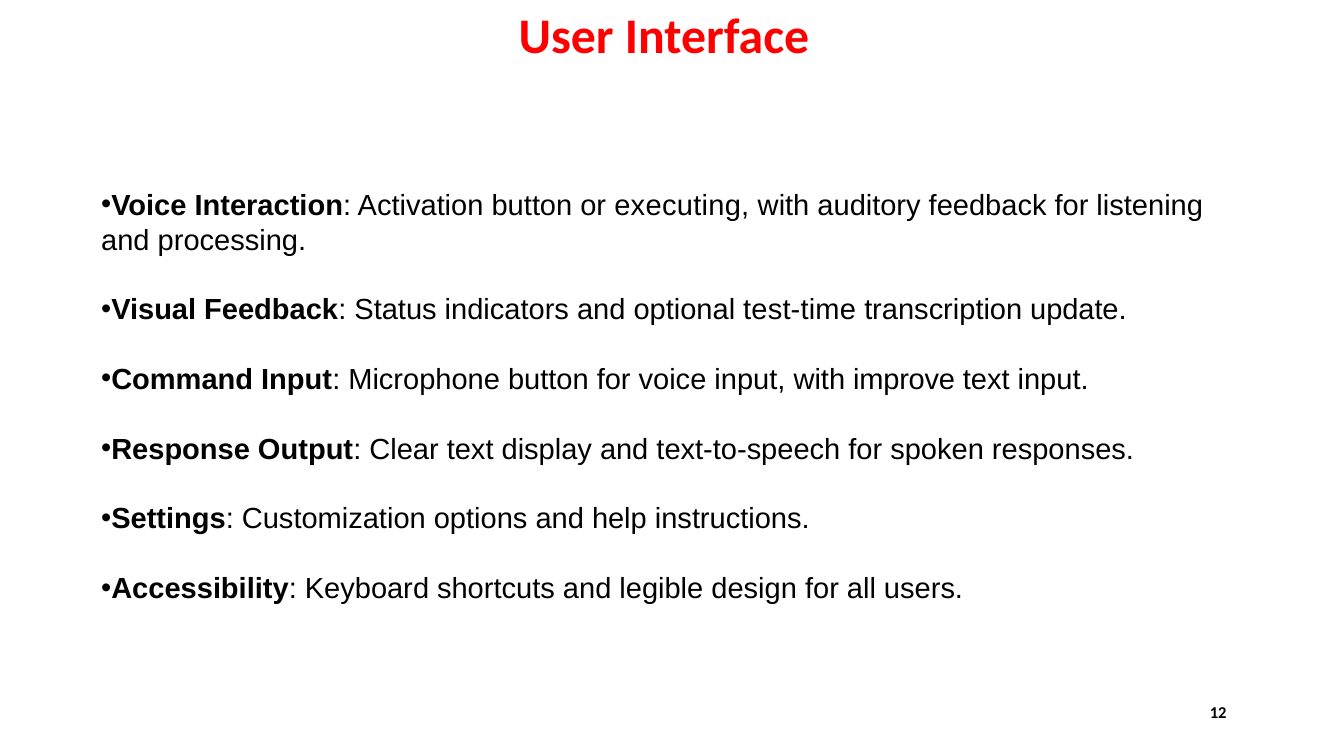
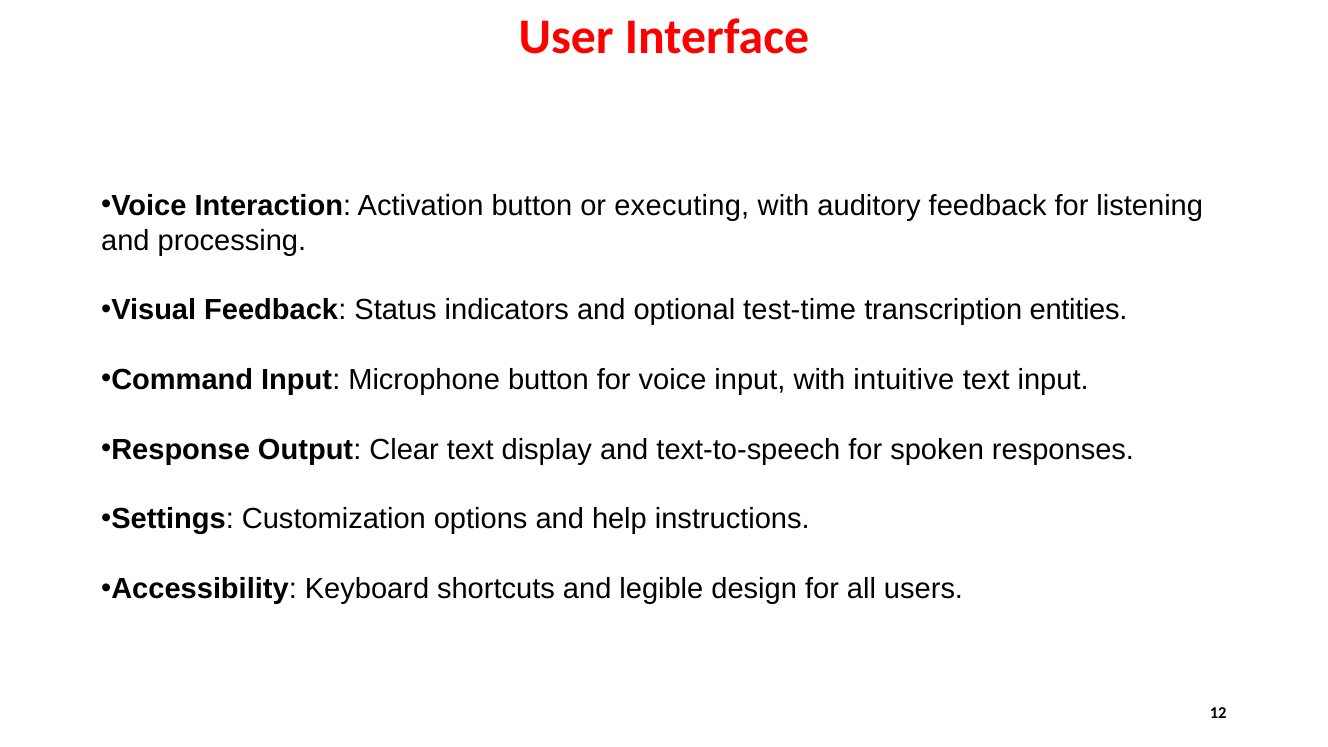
update: update -> entities
improve: improve -> intuitive
